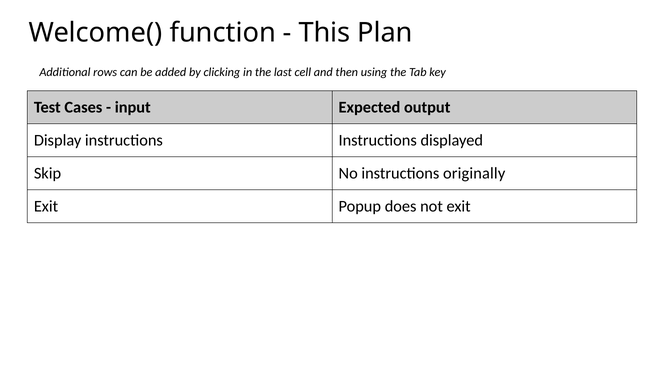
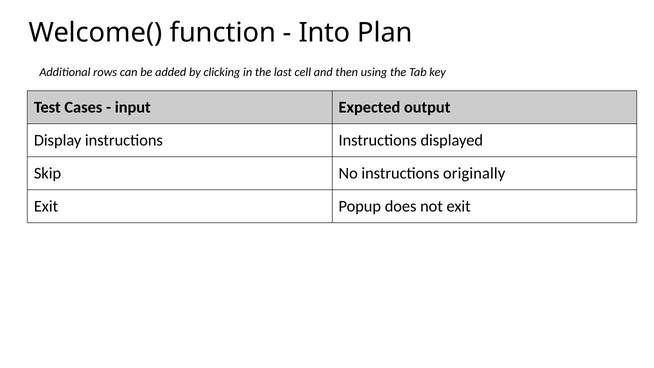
This: This -> Into
